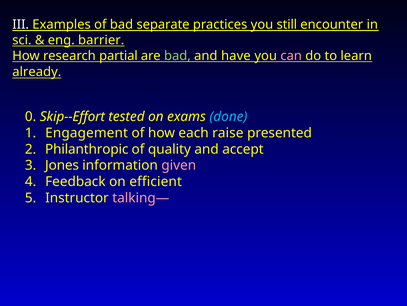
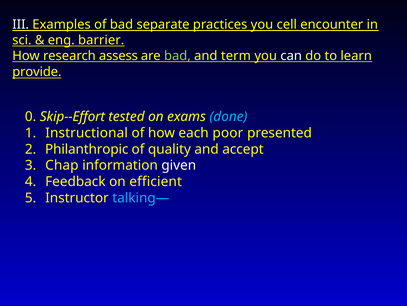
still: still -> cell
partial: partial -> assess
have: have -> term
can colour: pink -> white
already: already -> provide
Engagement: Engagement -> Instructional
raise: raise -> poor
Jones: Jones -> Chap
given colour: pink -> white
talking— colour: pink -> light blue
